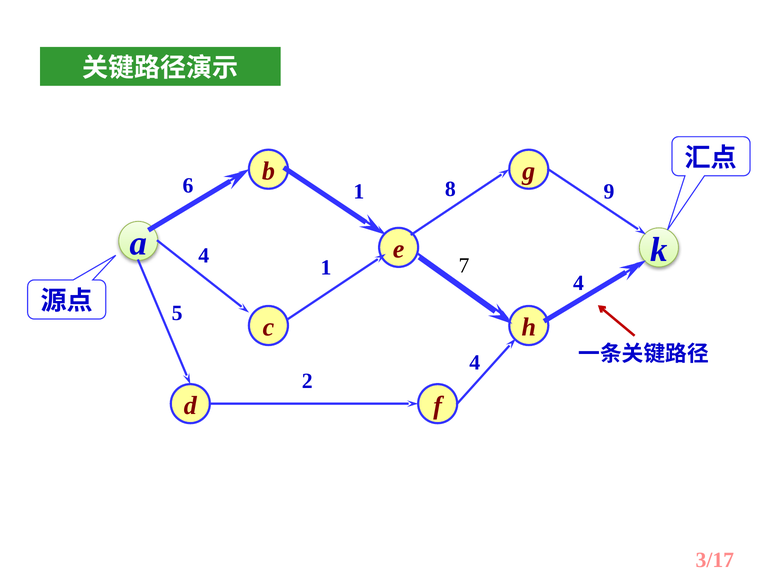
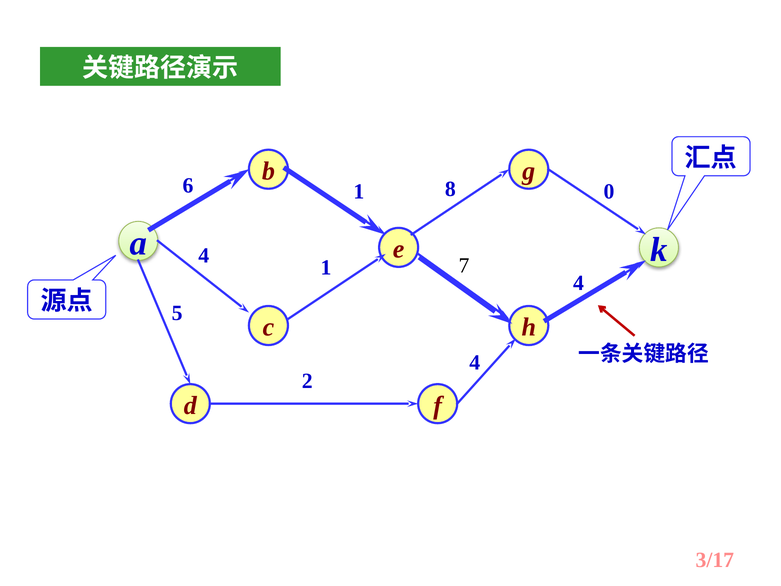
9: 9 -> 0
